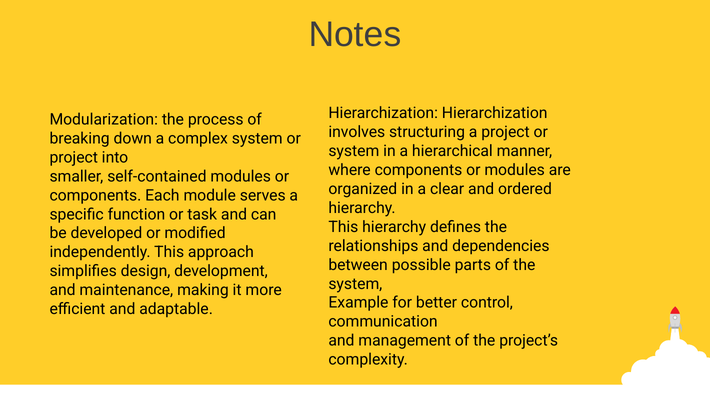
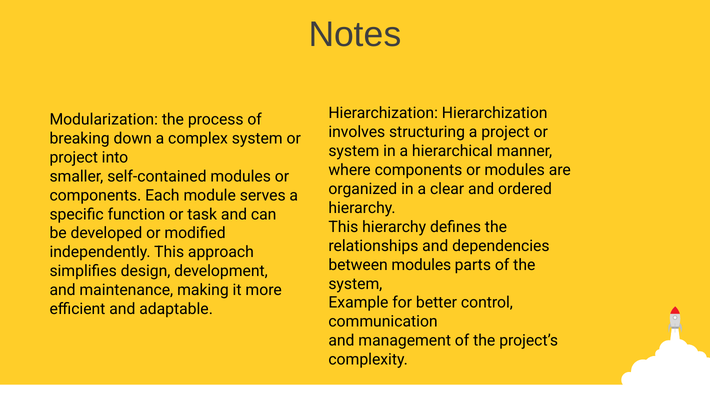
between possible: possible -> modules
